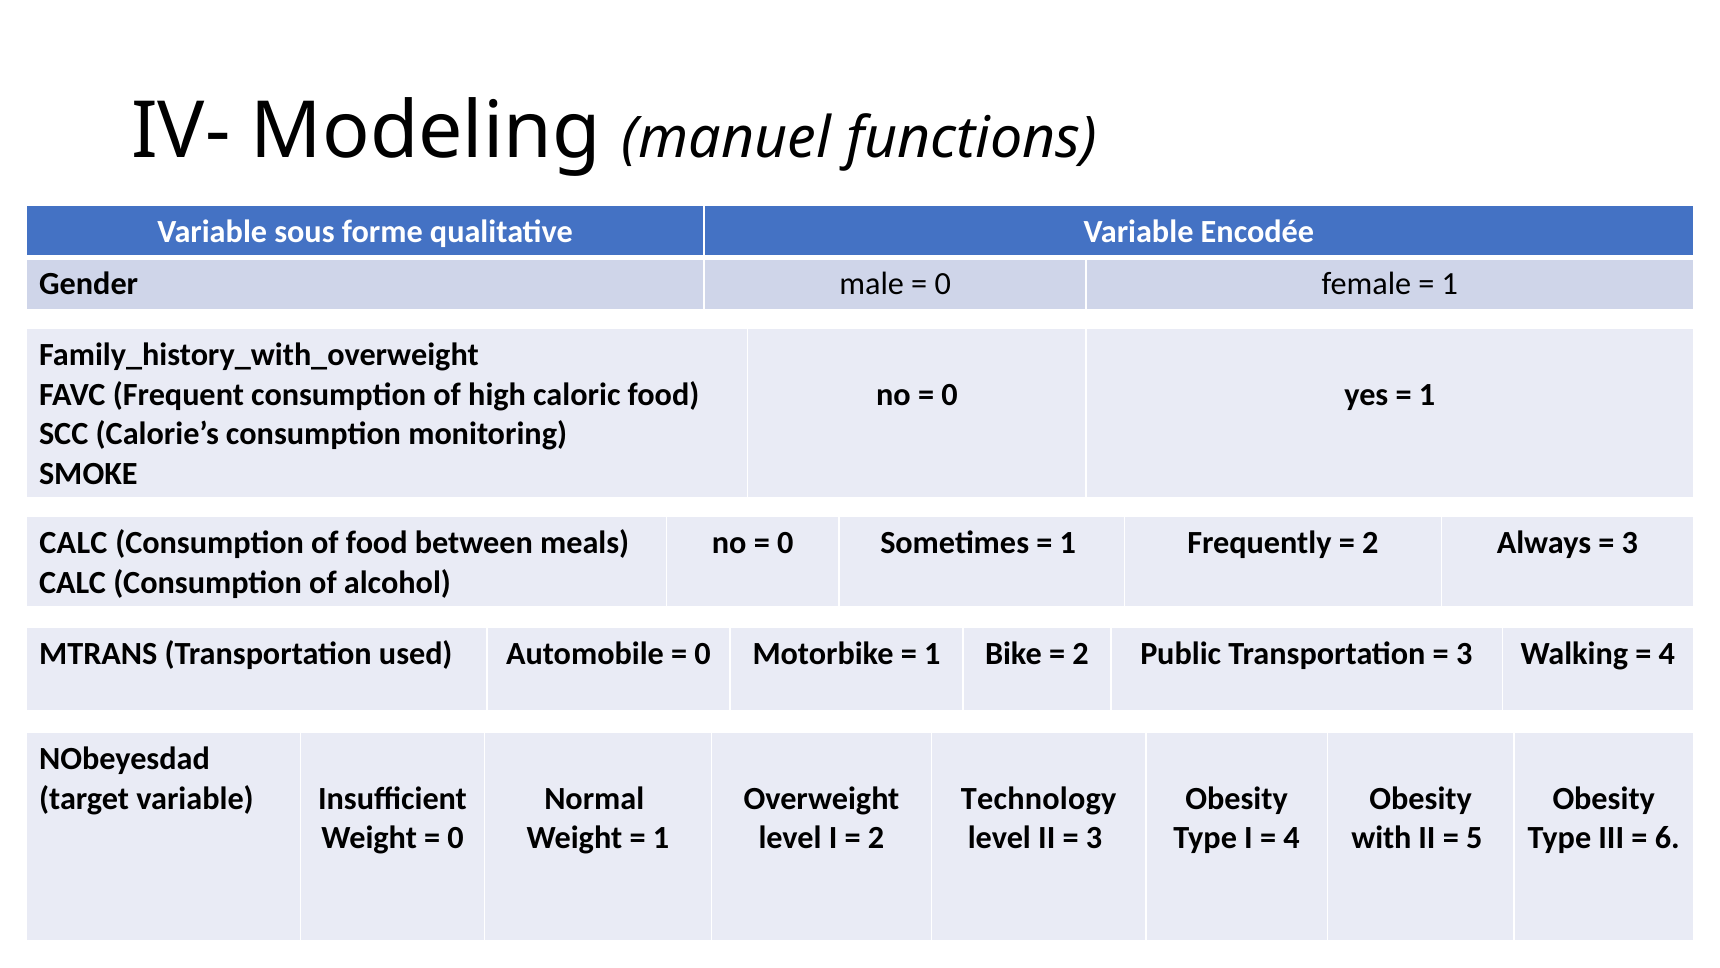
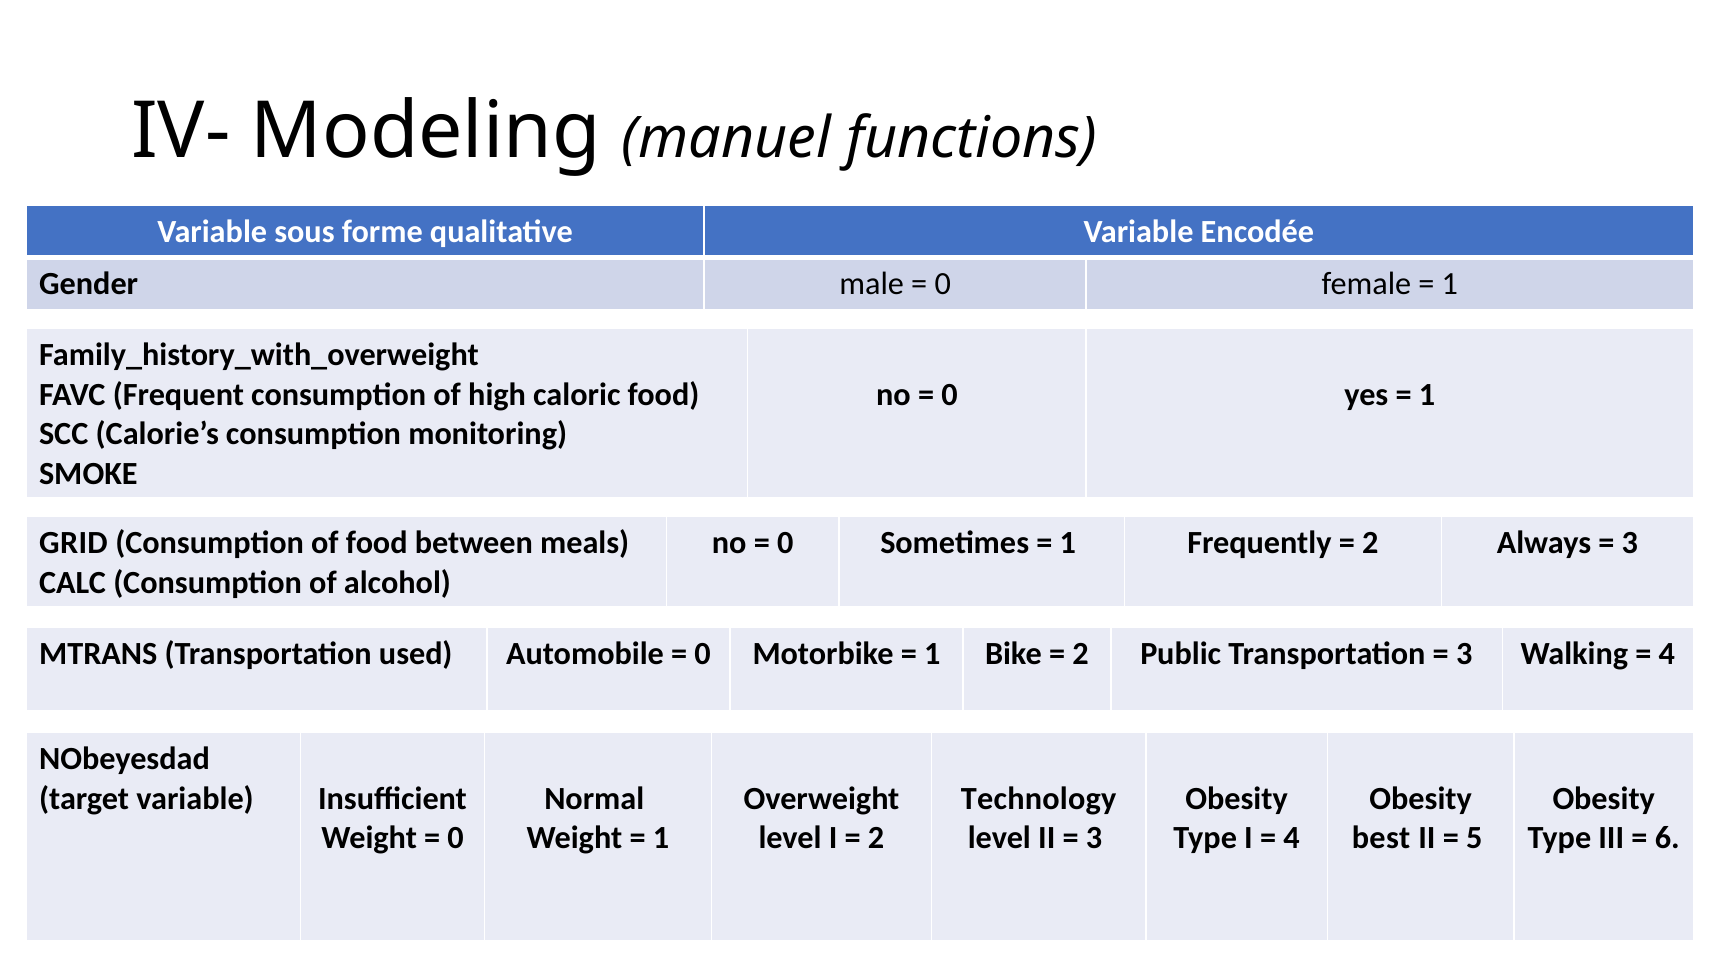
CALC at (73, 543): CALC -> GRID
with: with -> best
